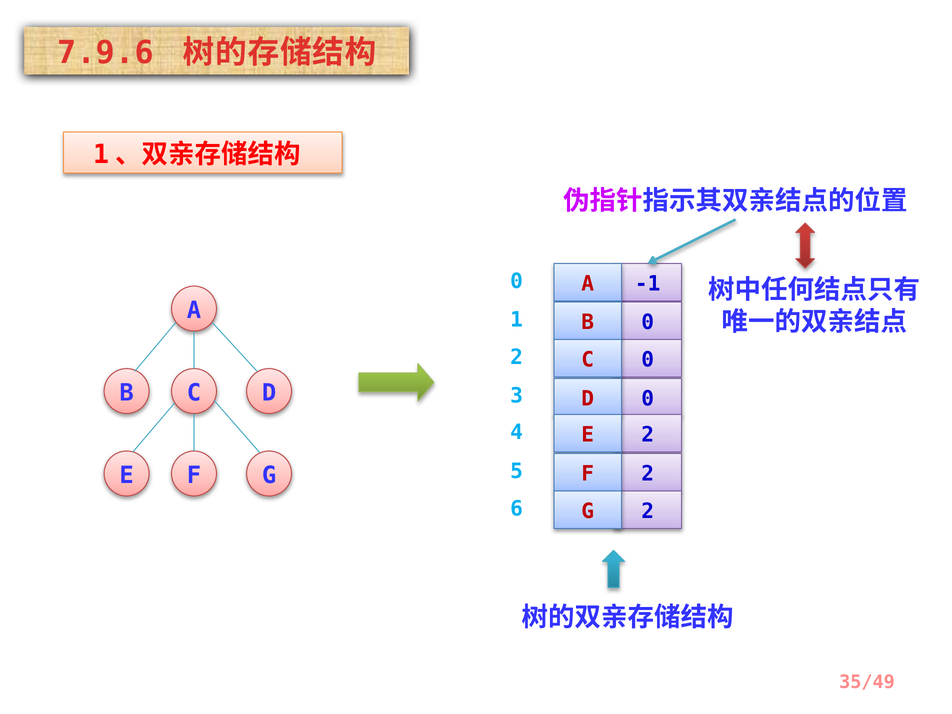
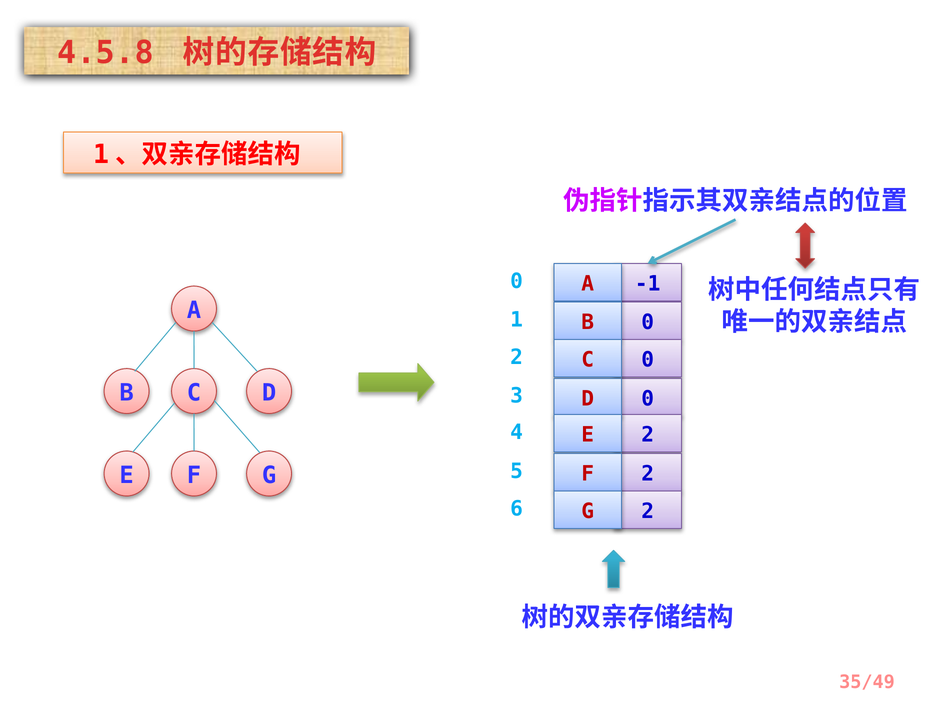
7.9.6: 7.9.6 -> 4.5.8
